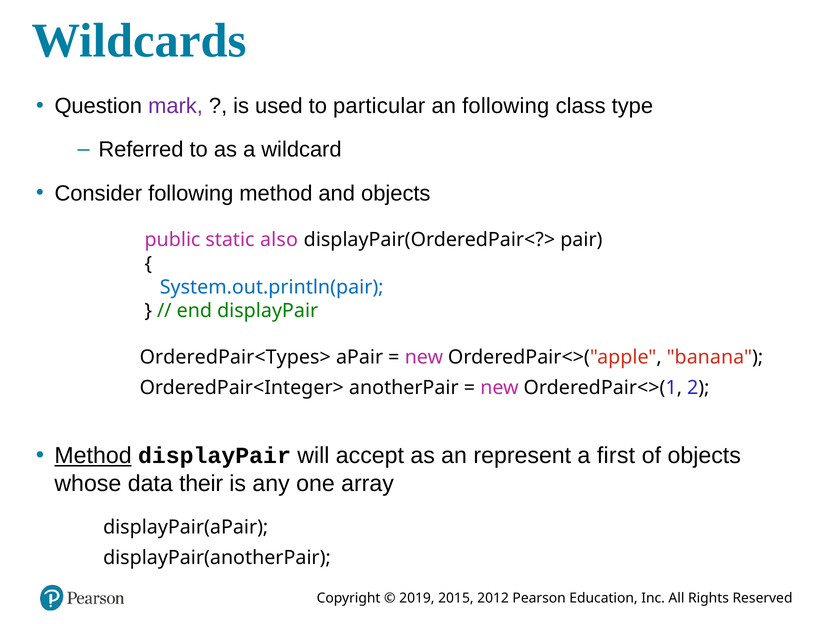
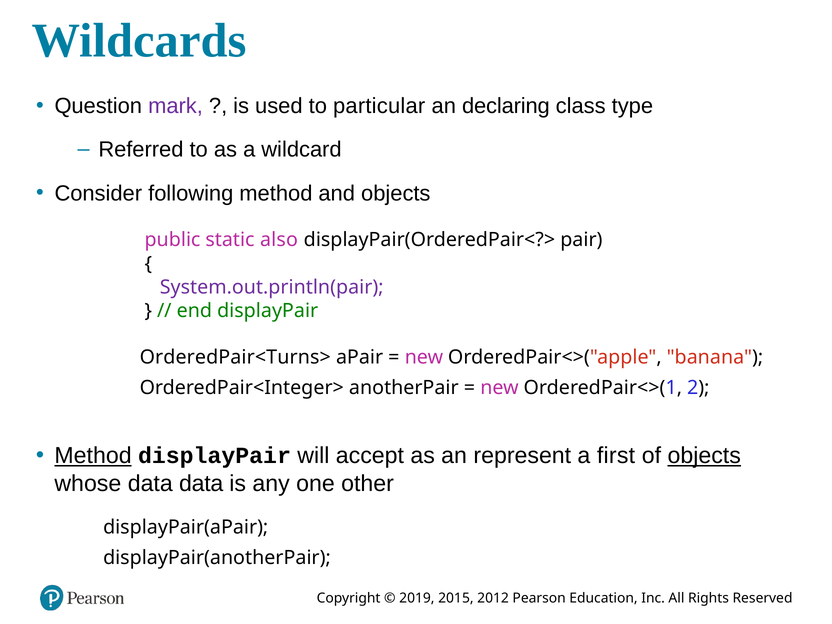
an following: following -> declaring
System.out.println(pair colour: blue -> purple
OrderedPair<Types>: OrderedPair<Types> -> OrderedPair<Turns>
objects at (704, 456) underline: none -> present
data their: their -> data
array: array -> other
